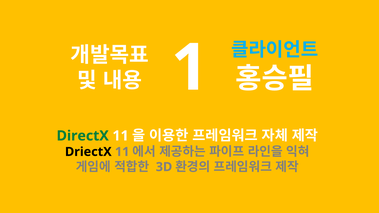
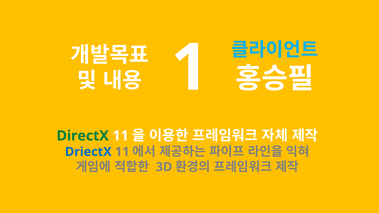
DriectX colour: black -> blue
